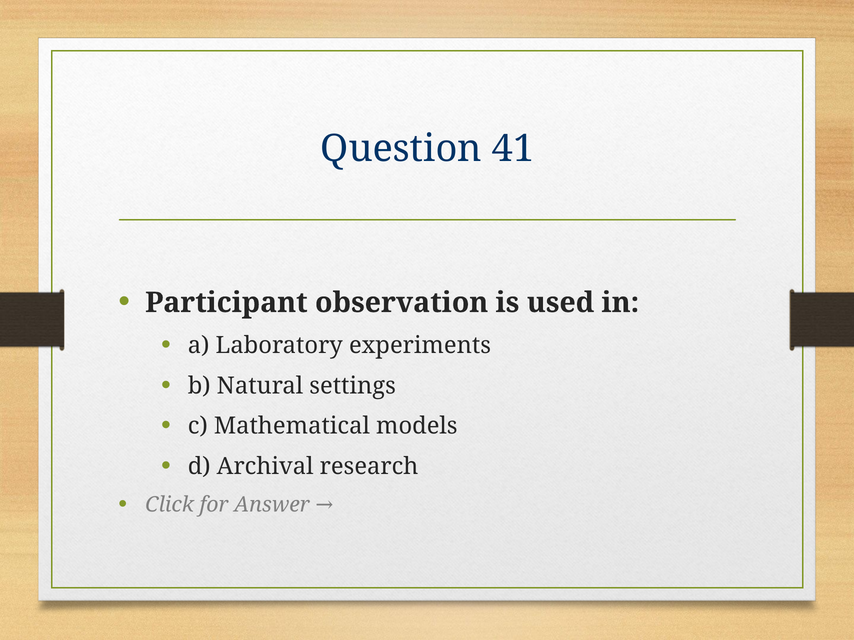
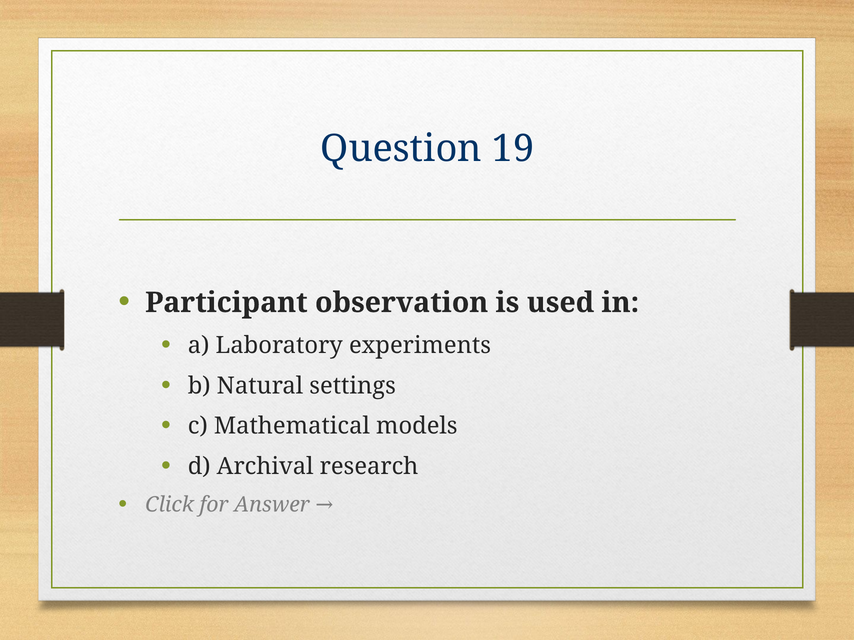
41: 41 -> 19
